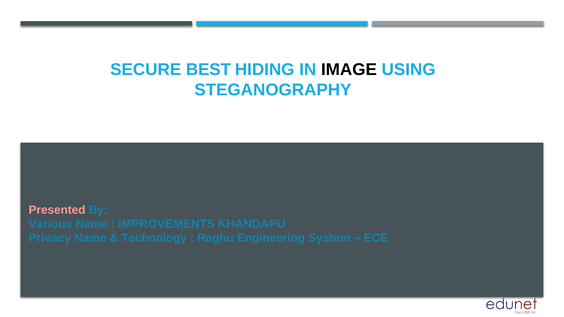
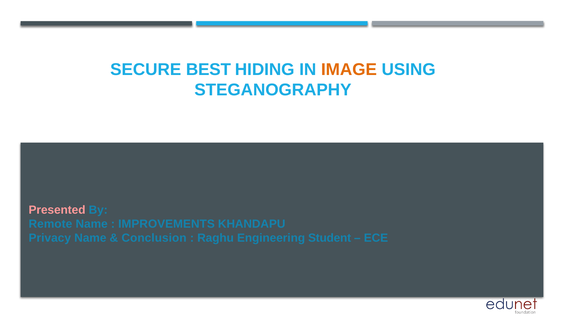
IMAGE colour: black -> orange
Various: Various -> Remote
Technology: Technology -> Conclusion
System: System -> Student
